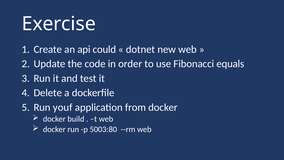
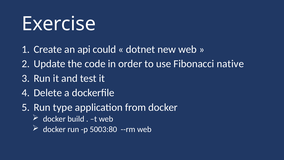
equals: equals -> native
youf: youf -> type
